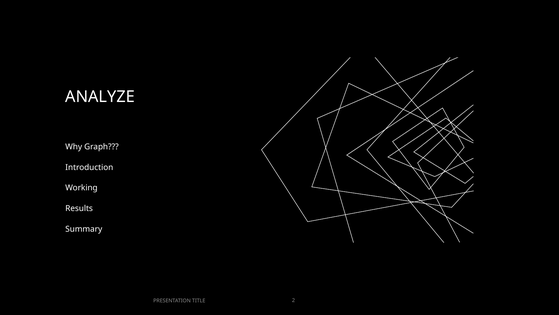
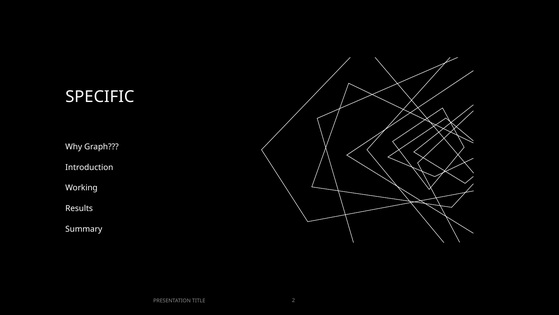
ANALYZE: ANALYZE -> SPECIFIC
